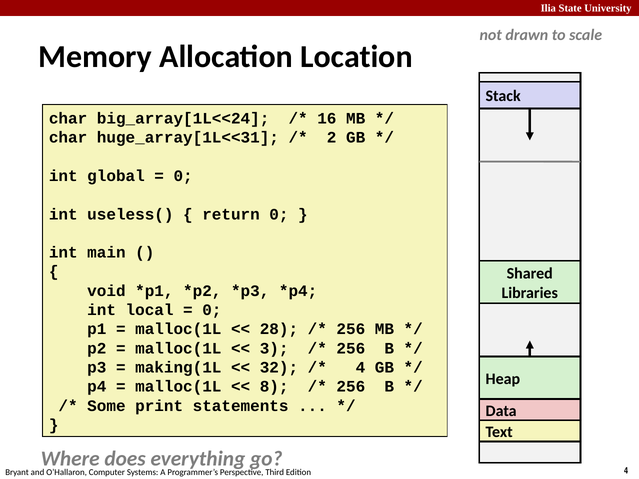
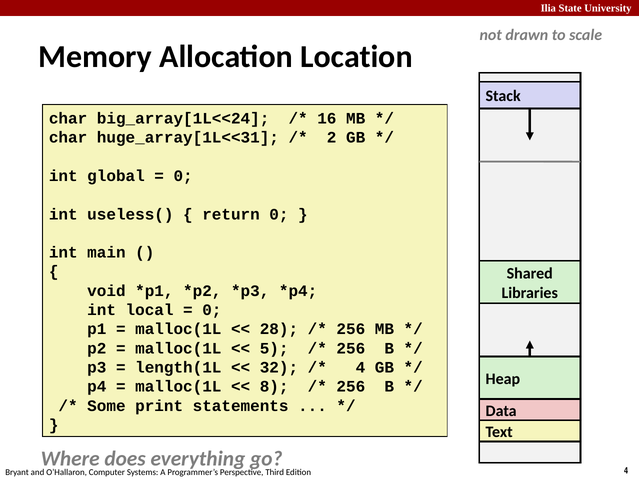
3: 3 -> 5
making(1L: making(1L -> length(1L
